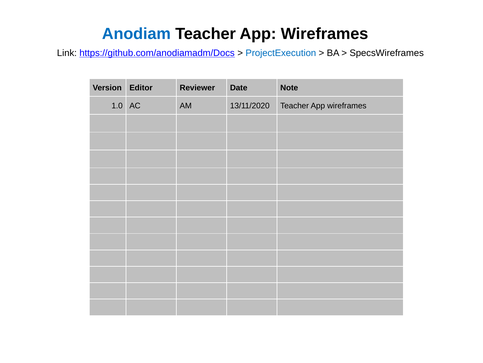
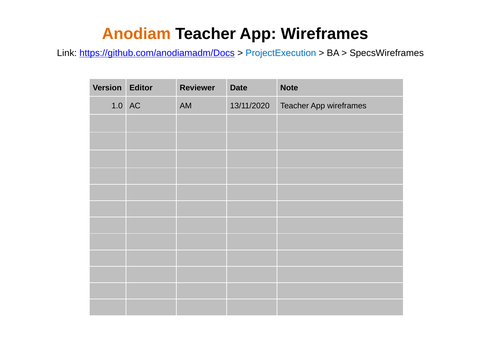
Anodiam colour: blue -> orange
